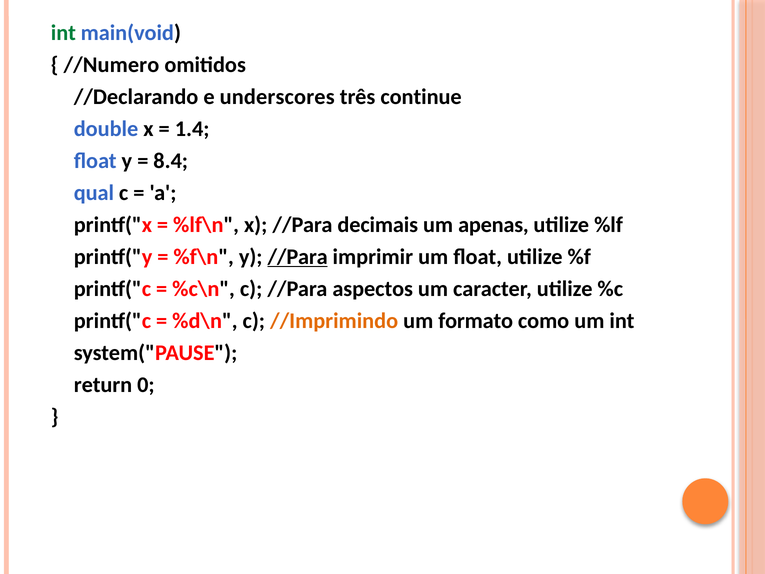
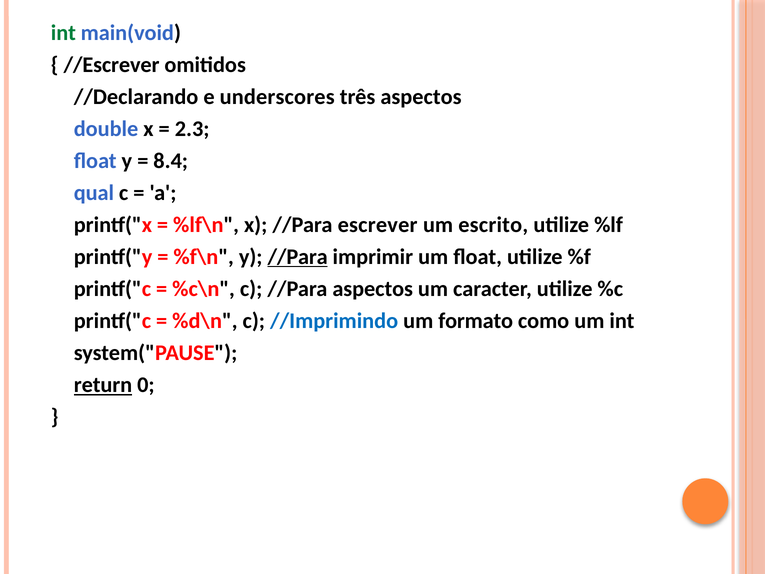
//Numero: //Numero -> //Escrever
três continue: continue -> aspectos
1.4: 1.4 -> 2.3
decimais: decimais -> escrever
apenas: apenas -> escrito
//Imprimindo colour: orange -> blue
return underline: none -> present
